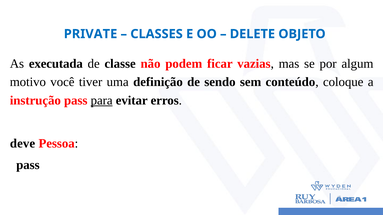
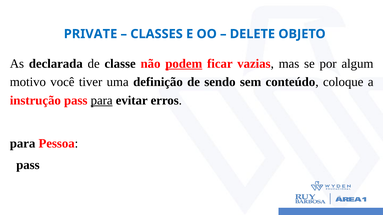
executada: executada -> declarada
podem underline: none -> present
deve at (23, 144): deve -> para
